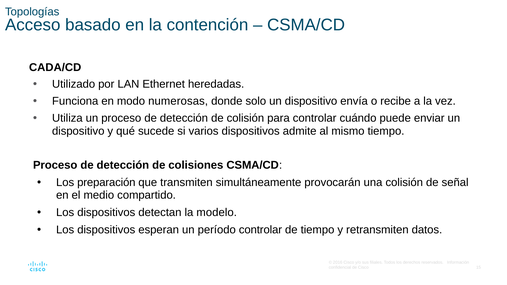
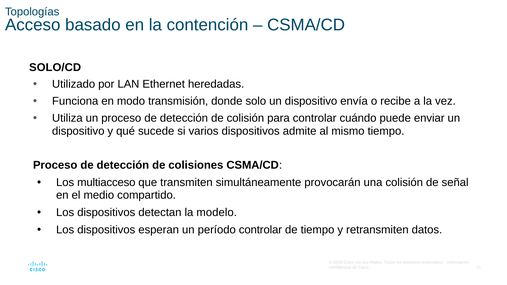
CADA/CD: CADA/CD -> SOLO/CD
numerosas: numerosas -> transmisión
preparación: preparación -> multiacceso
